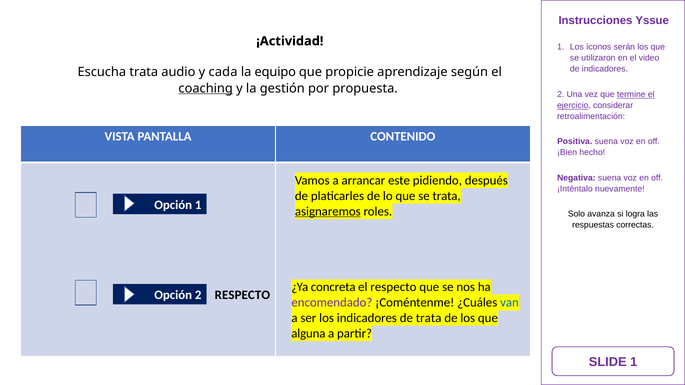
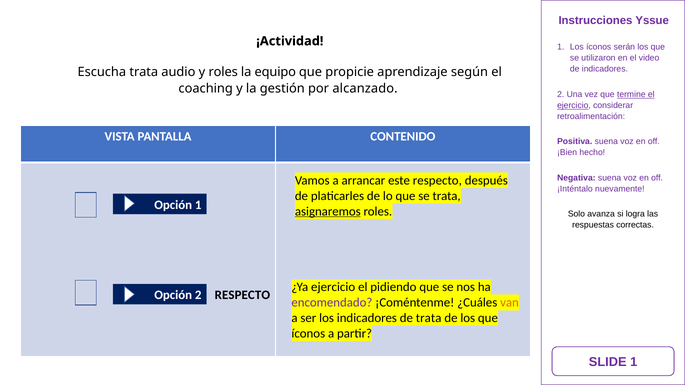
y cada: cada -> roles
coaching underline: present -> none
propuesta: propuesta -> alcanzado
este pidiendo: pidiendo -> respecto
¿Ya concreta: concreta -> ejercicio
el respecto: respecto -> pidiendo
van colour: blue -> orange
alguna at (308, 334): alguna -> íconos
